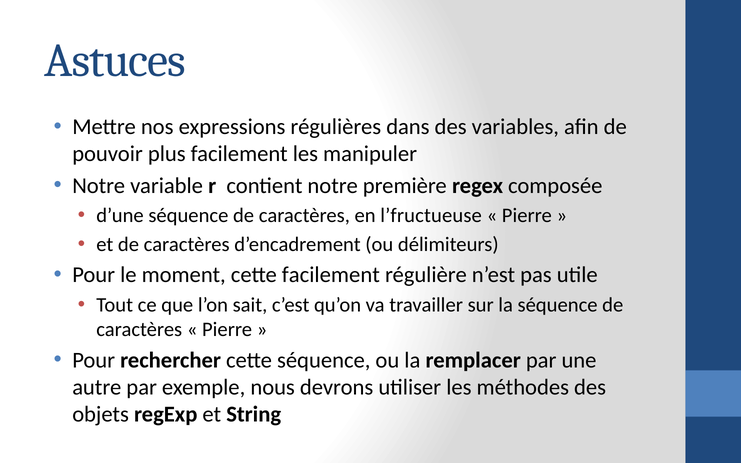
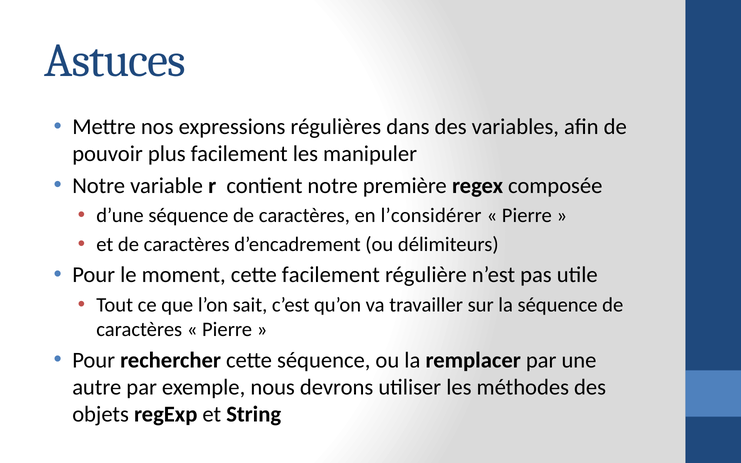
l’fructueuse: l’fructueuse -> l’considérer
